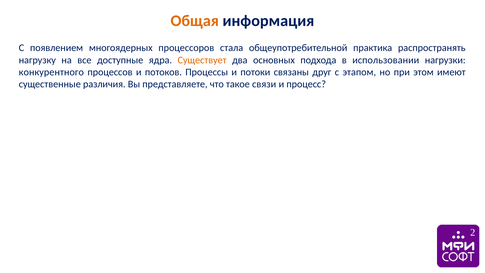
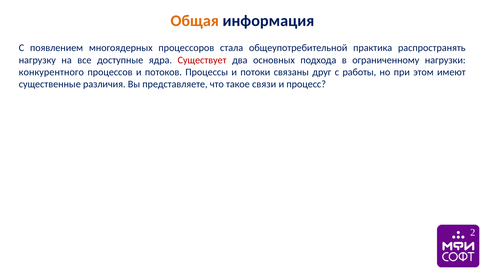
Существует colour: orange -> red
использовании: использовании -> ограниченному
этапом: этапом -> работы
